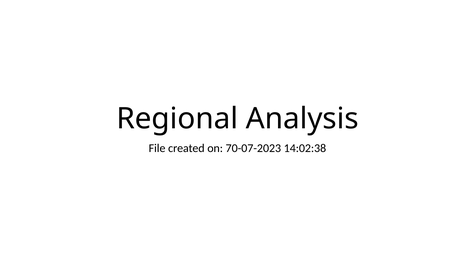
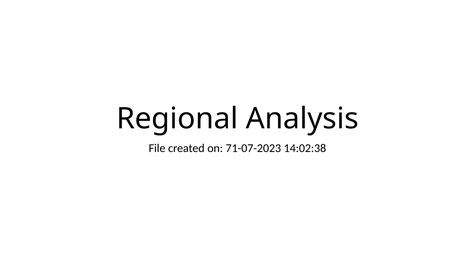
70-07-2023: 70-07-2023 -> 71-07-2023
